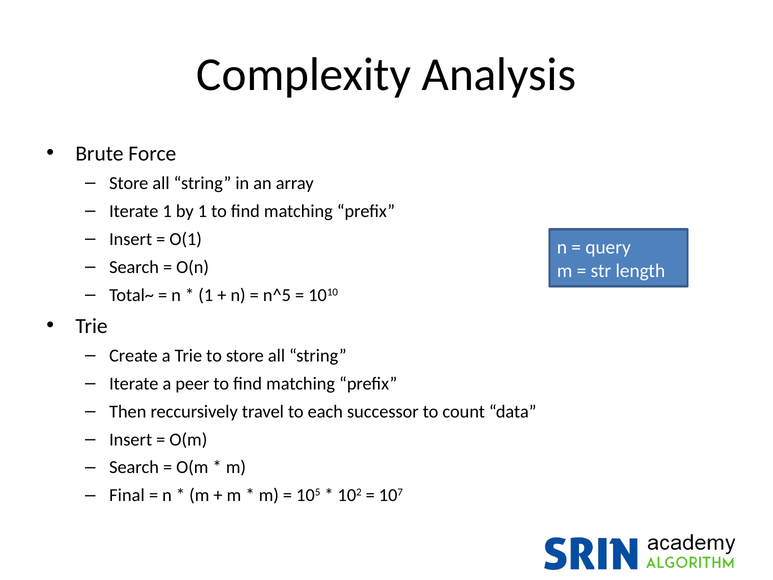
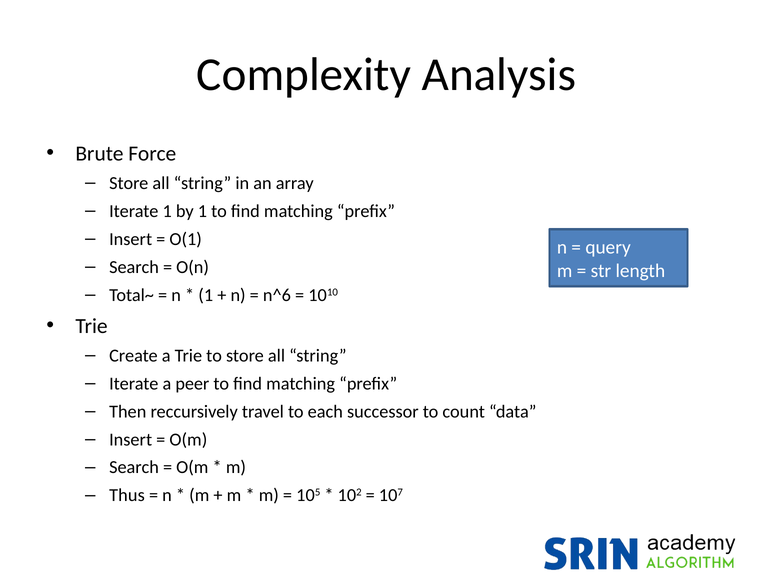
n^5: n^5 -> n^6
Final: Final -> Thus
